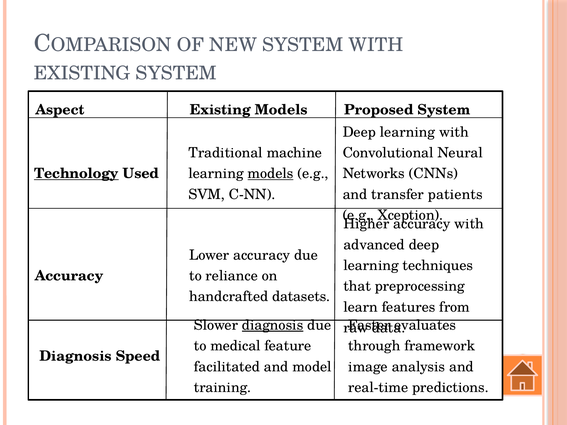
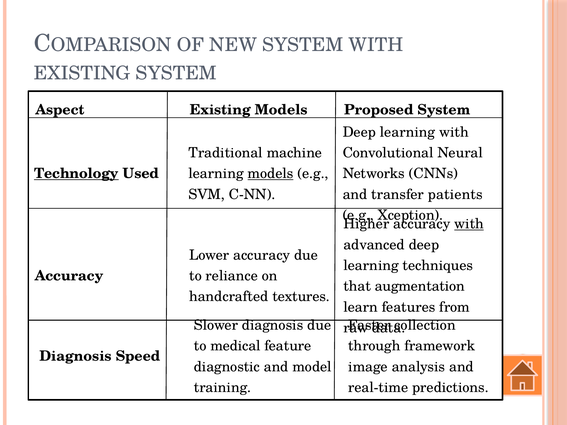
with at (469, 224) underline: none -> present
preprocessing: preprocessing -> augmentation
datasets: datasets -> textures
diagnosis at (273, 325) underline: present -> none
evaluates: evaluates -> collection
facilitated: facilitated -> diagnostic
